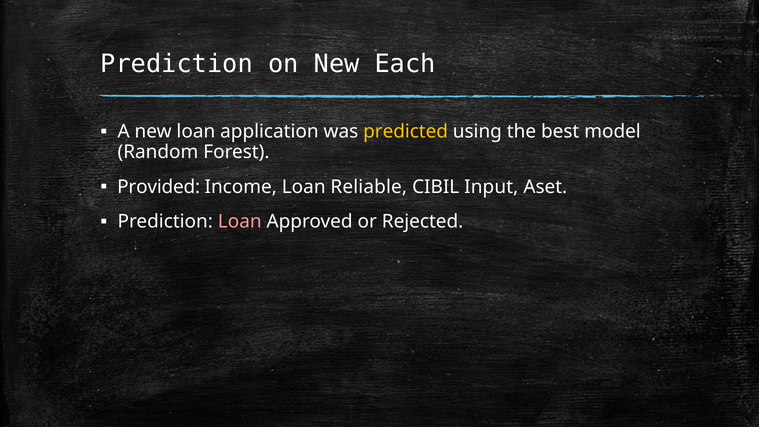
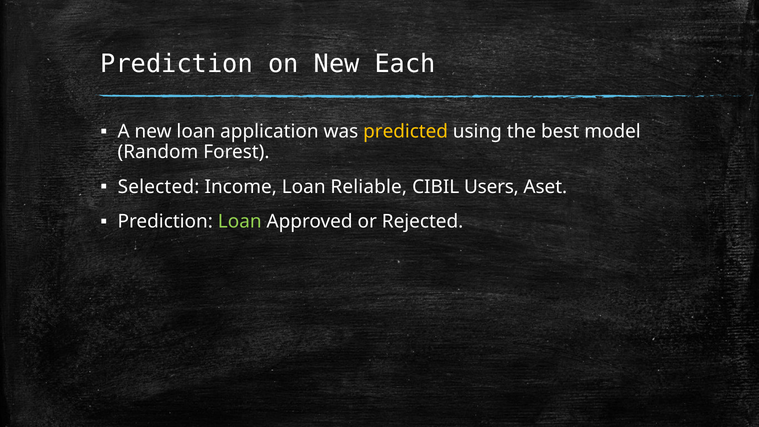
Provided: Provided -> Selected
Input: Input -> Users
Loan at (240, 222) colour: pink -> light green
